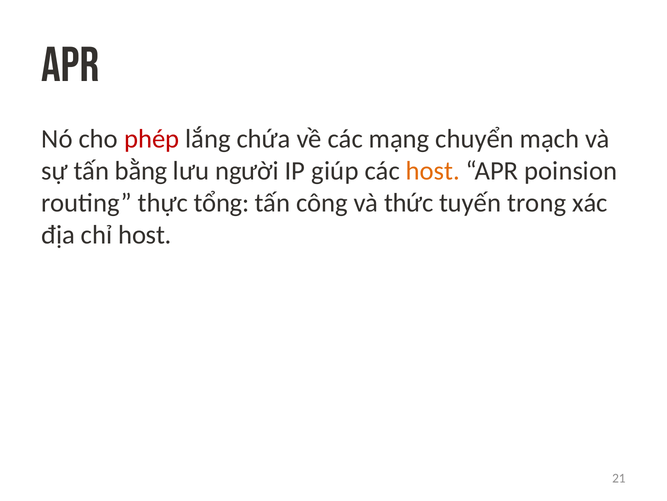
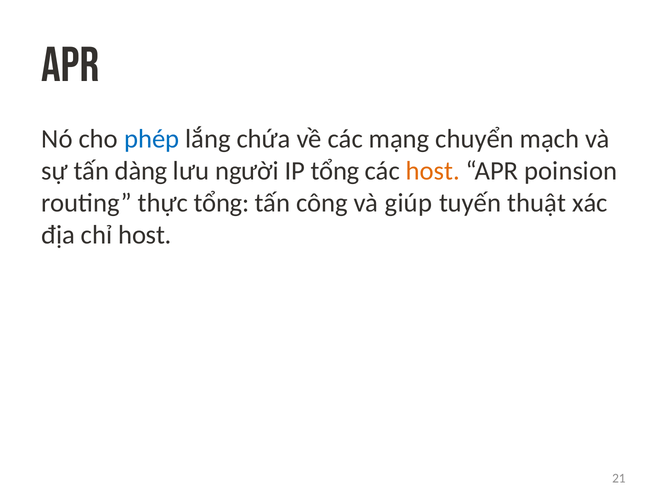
phép colour: red -> blue
bằng: bằng -> dàng
IP giúp: giúp -> tổng
thức: thức -> giúp
trong: trong -> thuật
